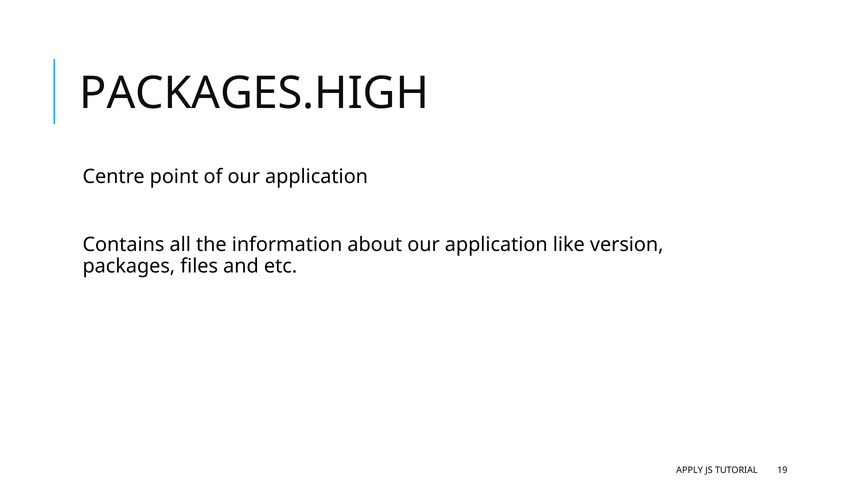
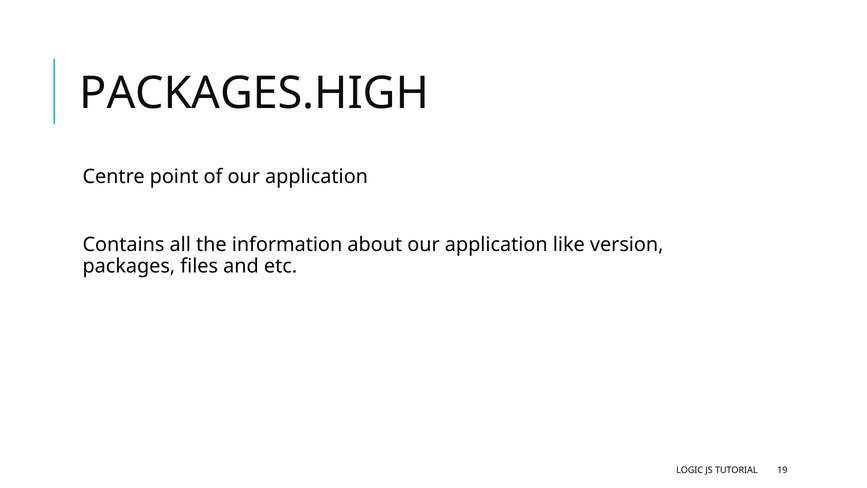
APPLY: APPLY -> LOGIC
